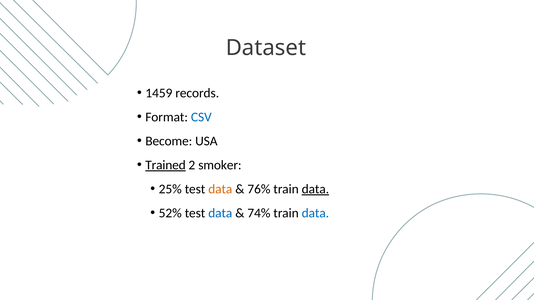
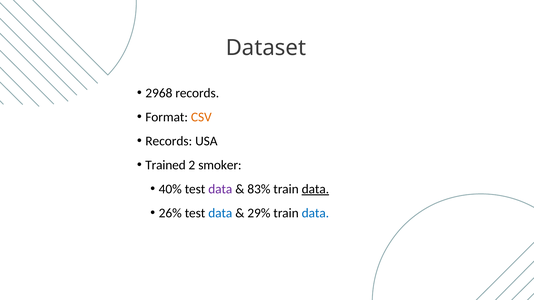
1459: 1459 -> 2968
CSV colour: blue -> orange
Become at (169, 141): Become -> Records
Trained underline: present -> none
25%: 25% -> 40%
data at (220, 189) colour: orange -> purple
76%: 76% -> 83%
52%: 52% -> 26%
74%: 74% -> 29%
